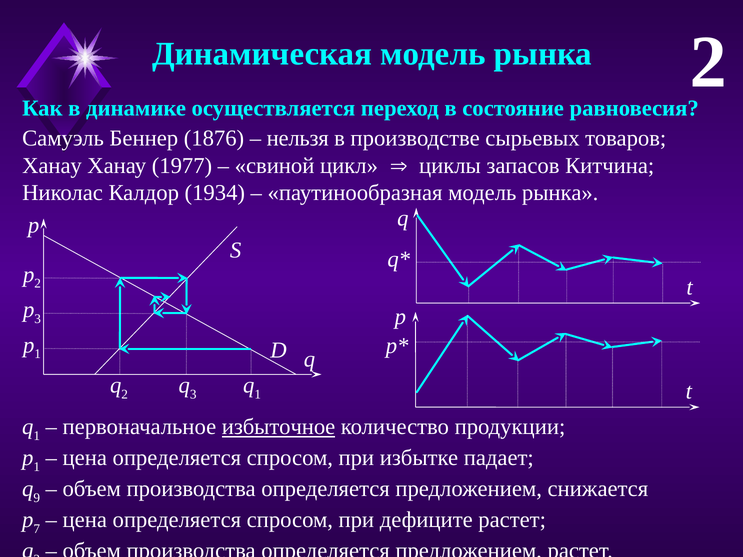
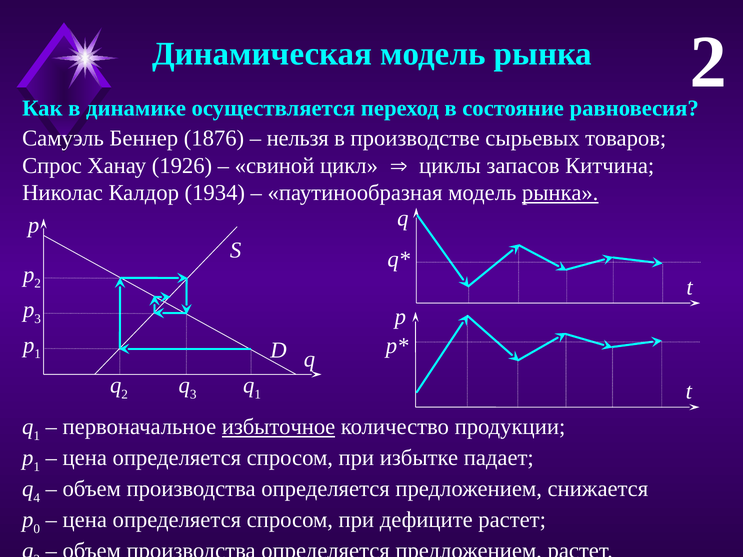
Ханау at (52, 166): Ханау -> Спрос
1977: 1977 -> 1926
рынка at (560, 193) underline: none -> present
9: 9 -> 4
7: 7 -> 0
